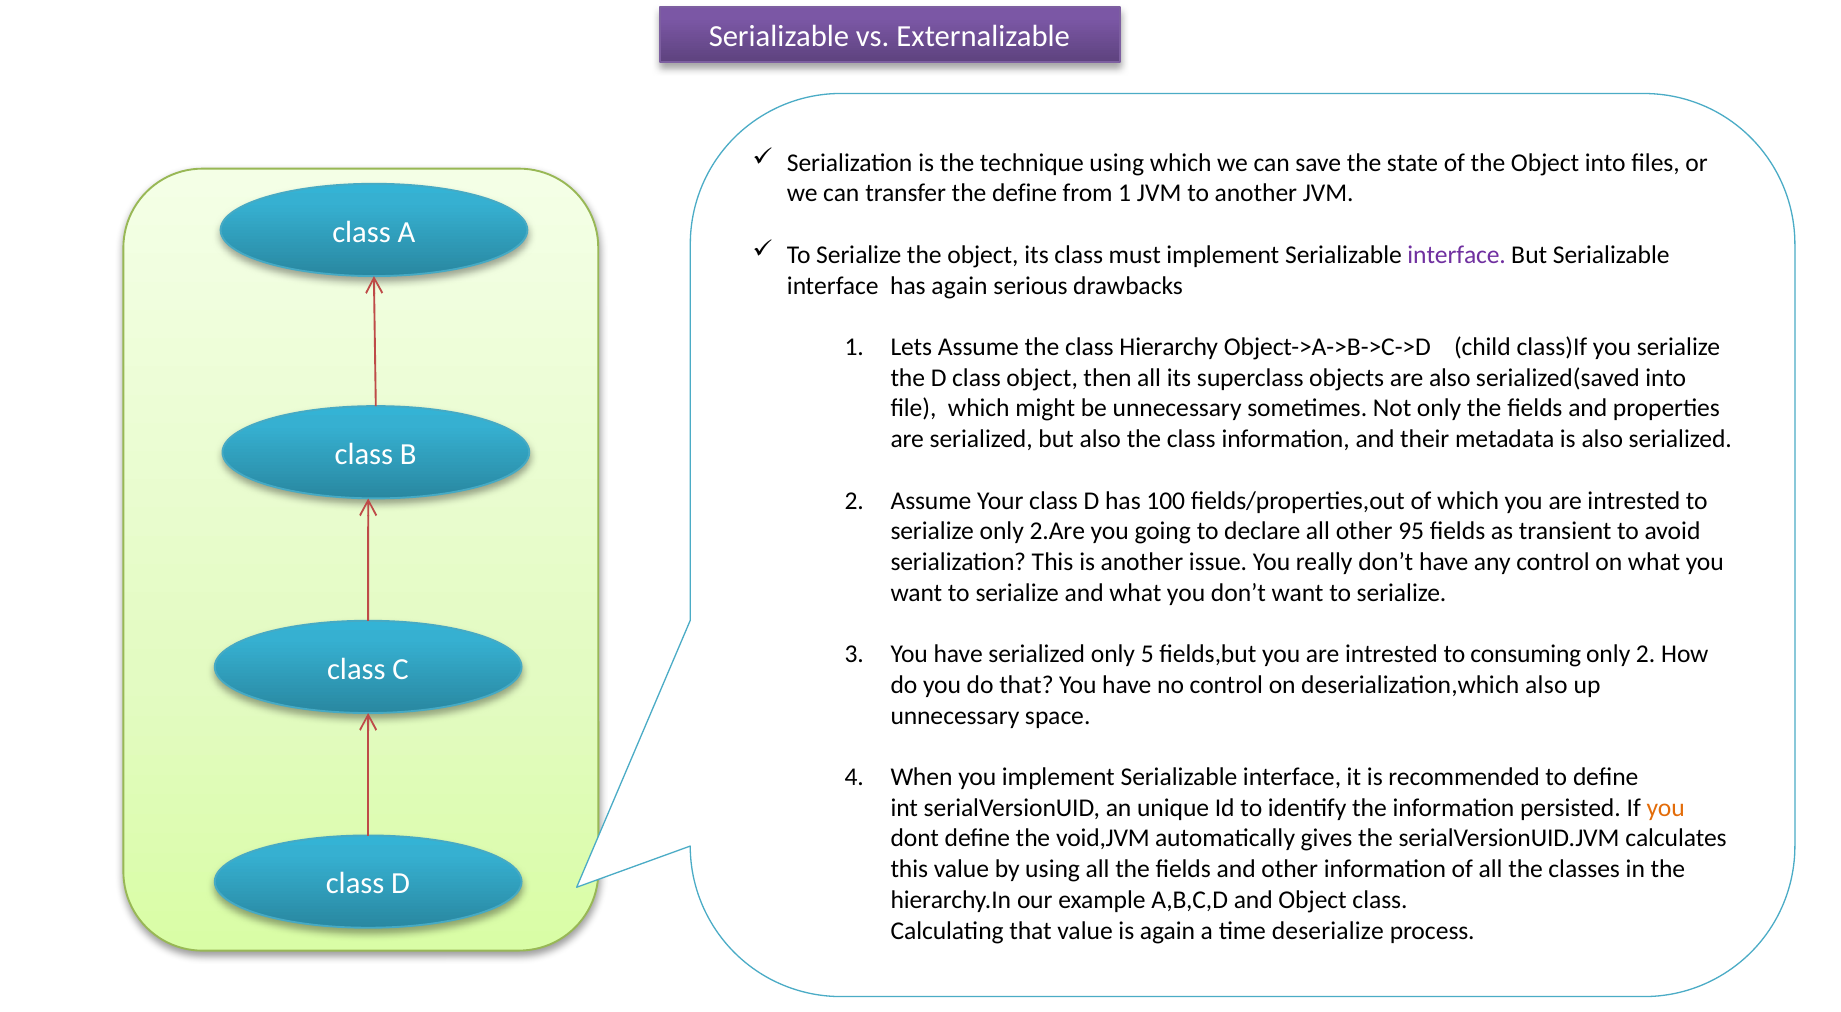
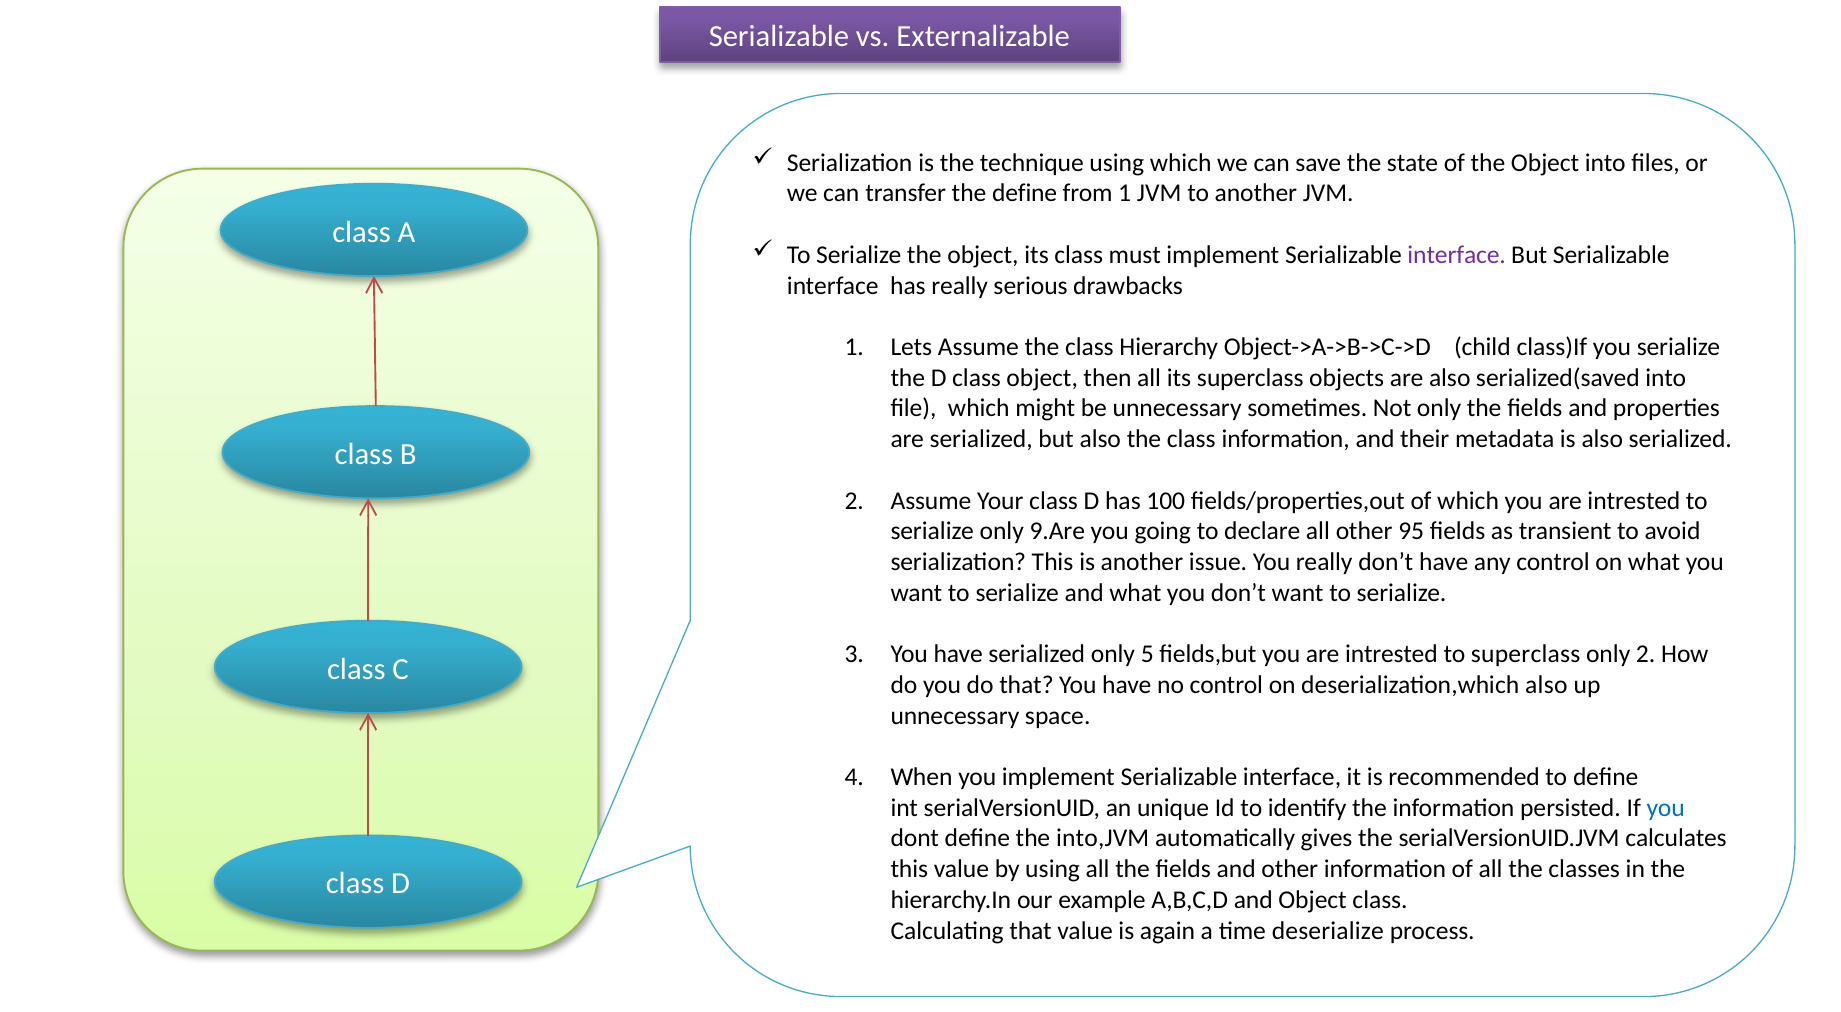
has again: again -> really
2.Are: 2.Are -> 9.Are
to consuming: consuming -> superclass
you at (1666, 808) colour: orange -> blue
void,JVM: void,JVM -> into,JVM
